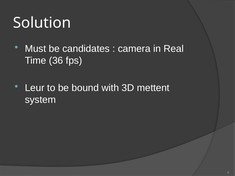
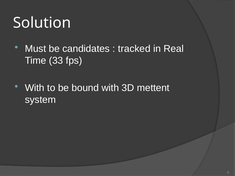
camera: camera -> tracked
36: 36 -> 33
Leur at (35, 88): Leur -> With
